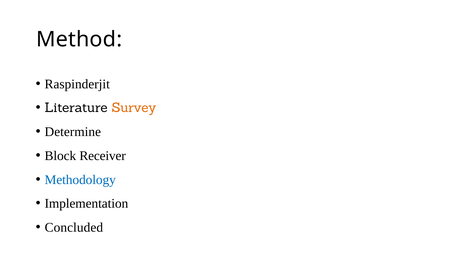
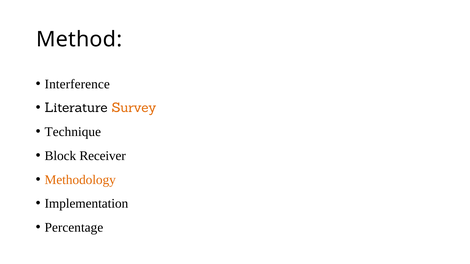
Raspinderjit: Raspinderjit -> Interference
Determine: Determine -> Technique
Methodology colour: blue -> orange
Concluded: Concluded -> Percentage
